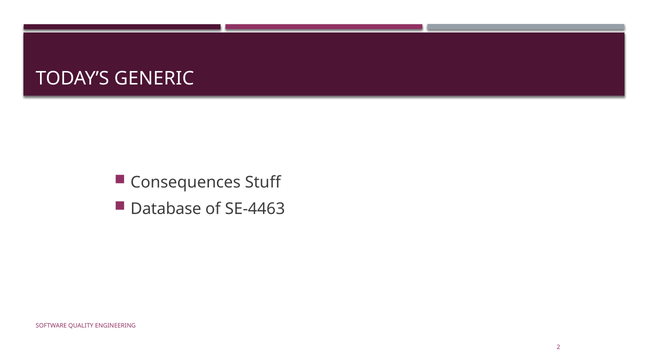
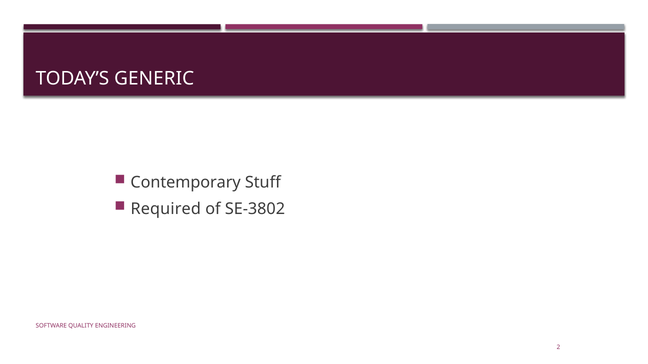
Consequences: Consequences -> Contemporary
Database: Database -> Required
SE-4463: SE-4463 -> SE-3802
